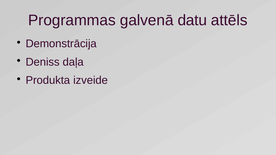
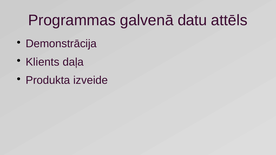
Deniss: Deniss -> Klients
